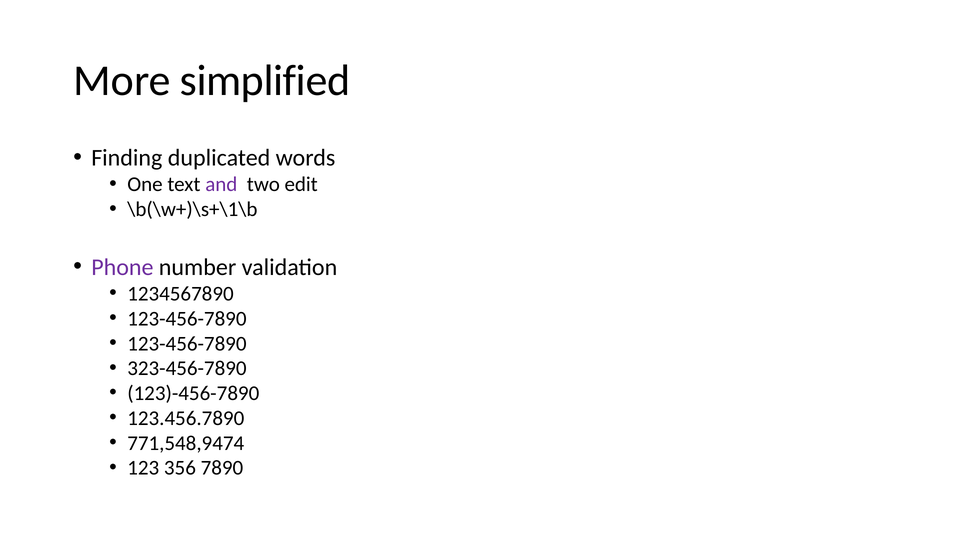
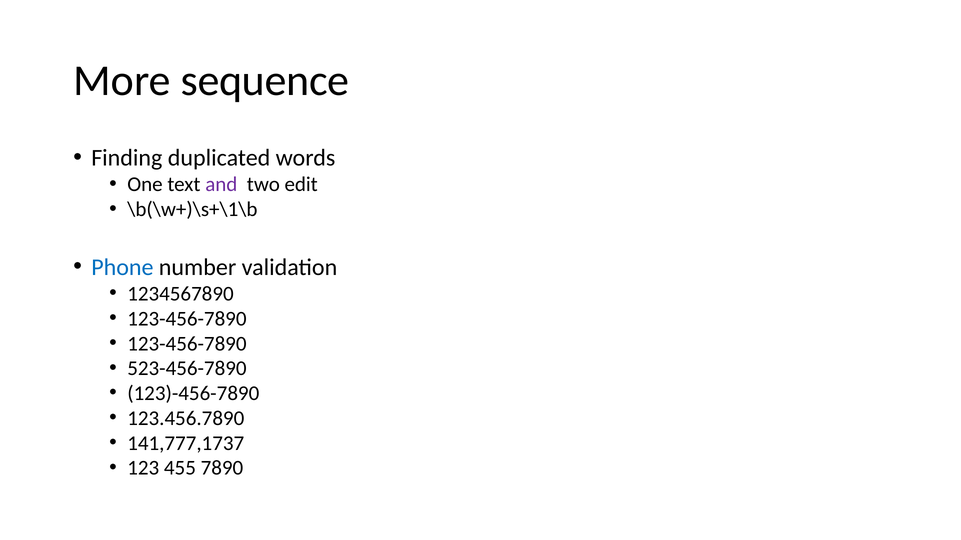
simplified: simplified -> sequence
Phone colour: purple -> blue
323-456-7890: 323-456-7890 -> 523-456-7890
771,548,9474: 771,548,9474 -> 141,777,1737
356: 356 -> 455
